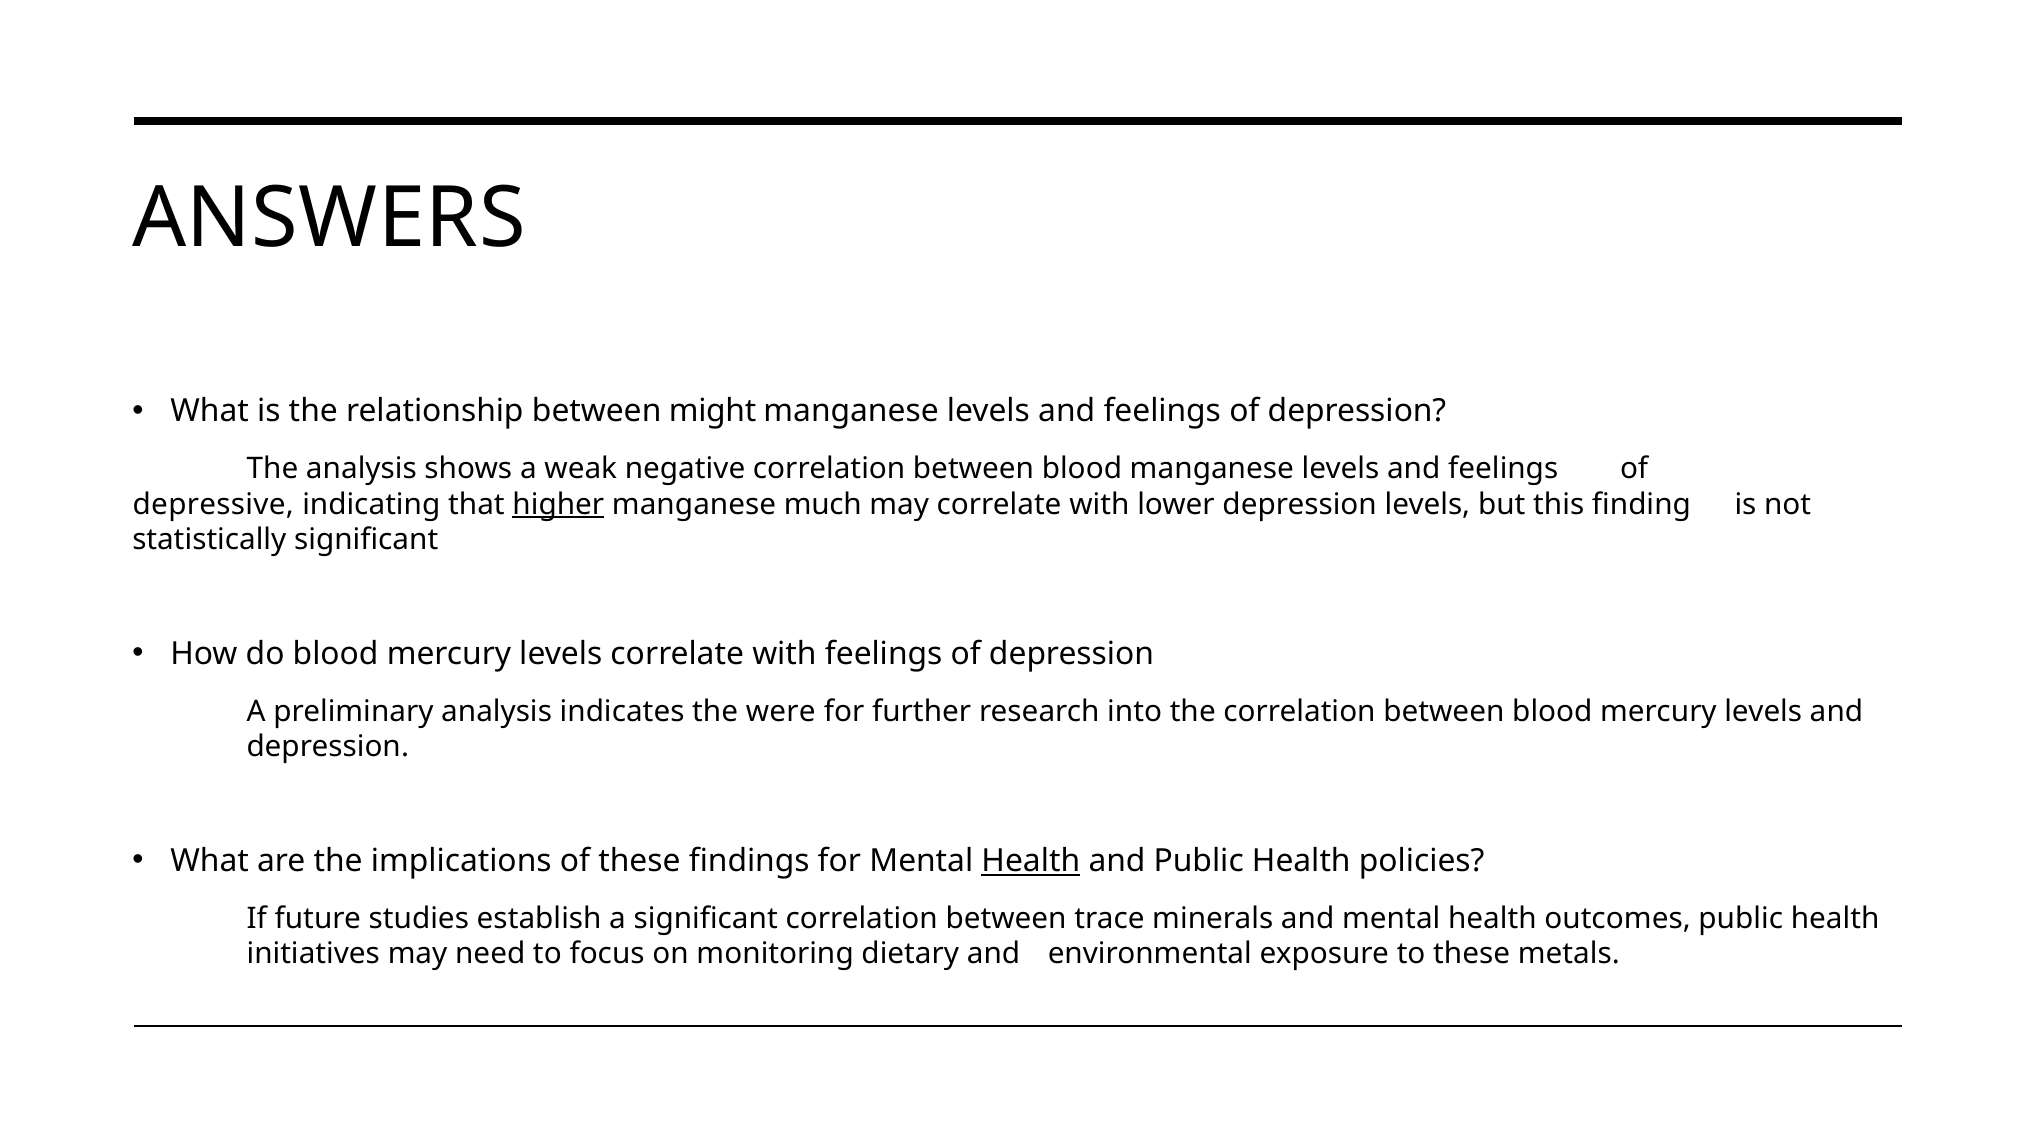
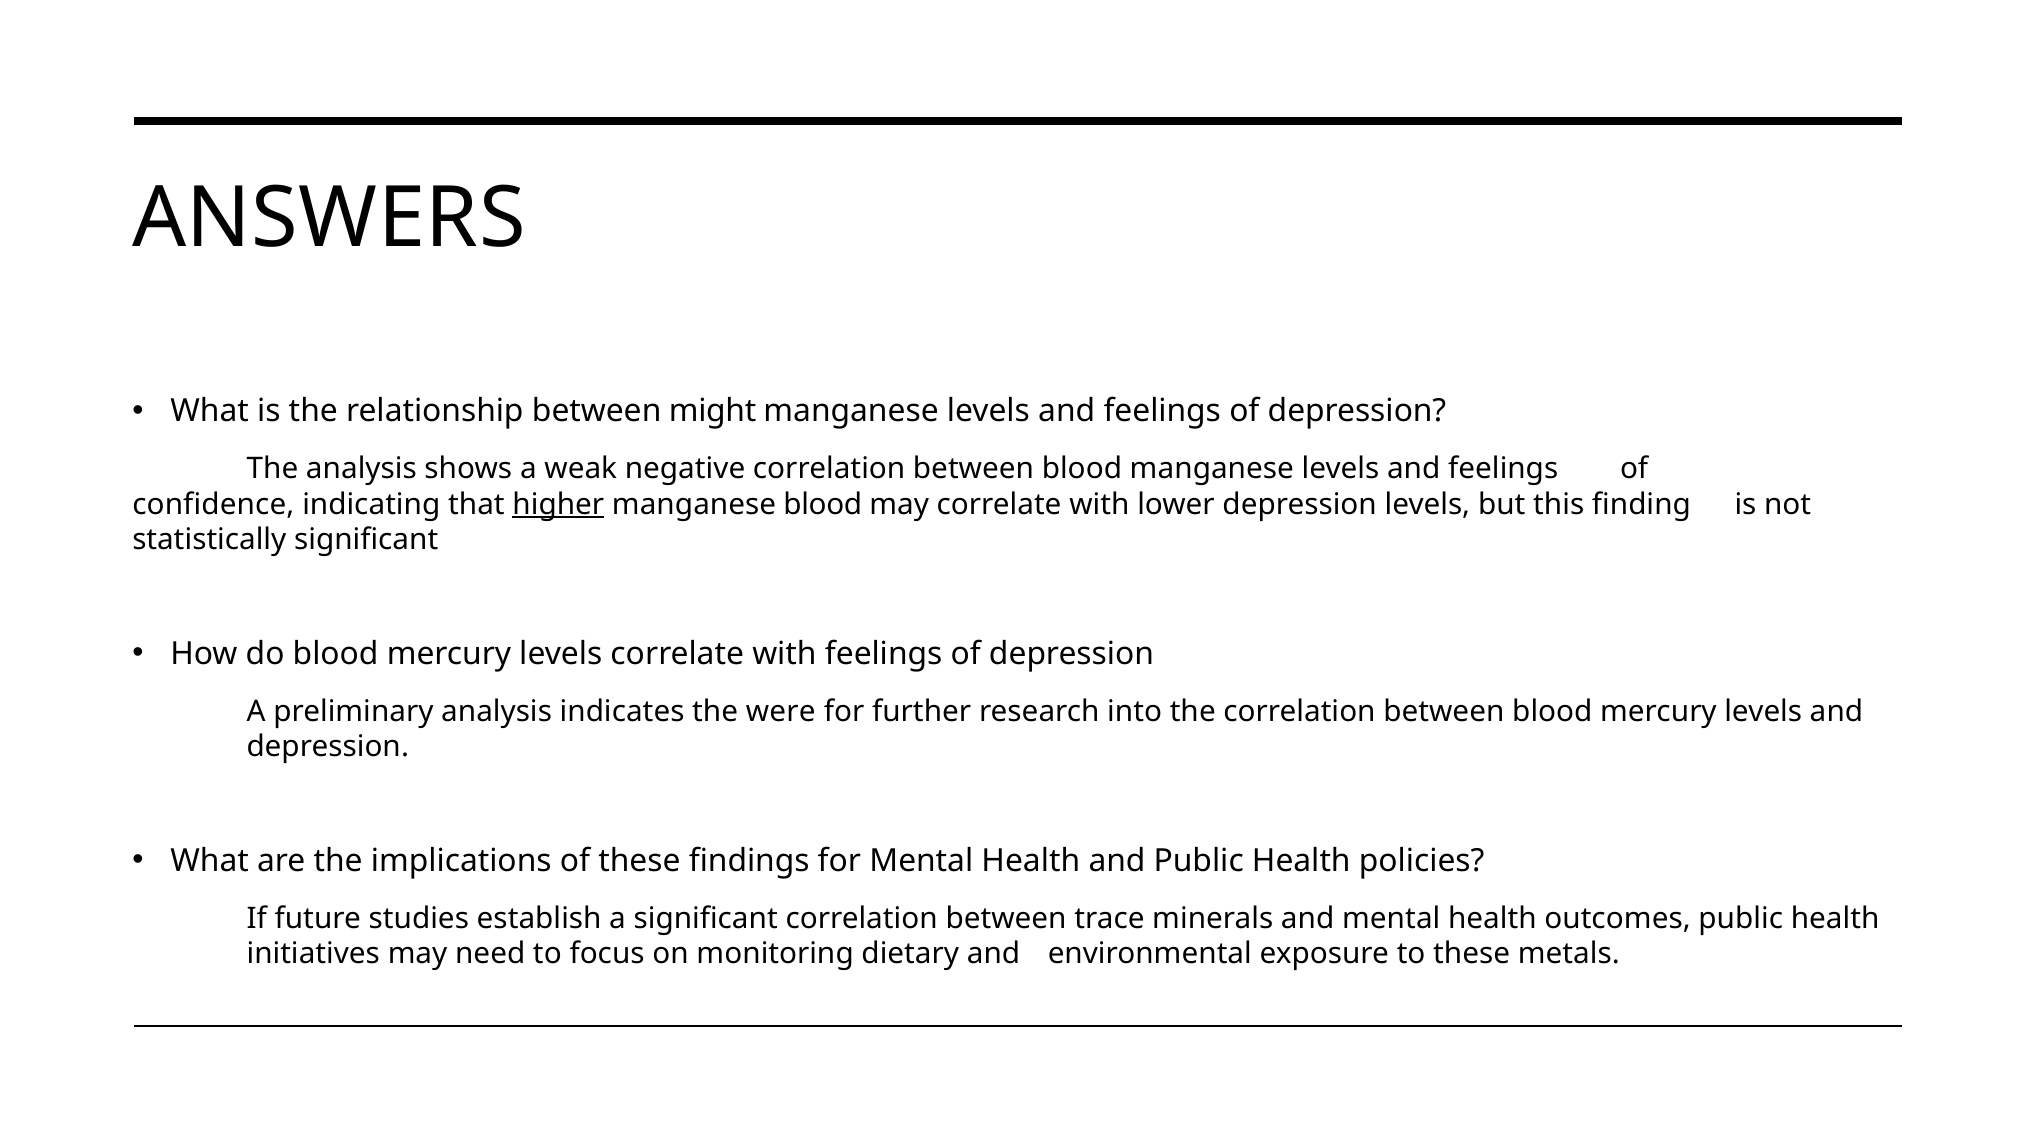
depressive: depressive -> confidence
manganese much: much -> blood
Health at (1031, 861) underline: present -> none
